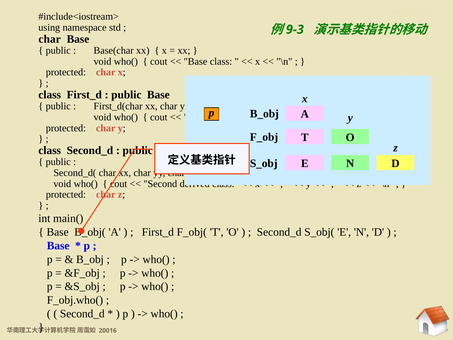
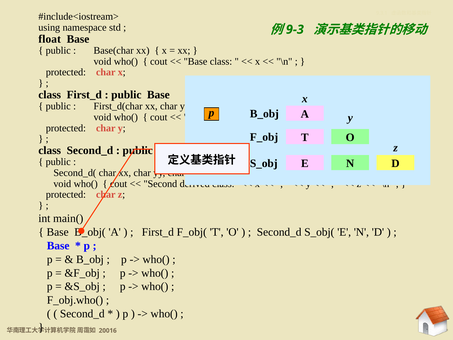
char at (50, 39): char -> float
